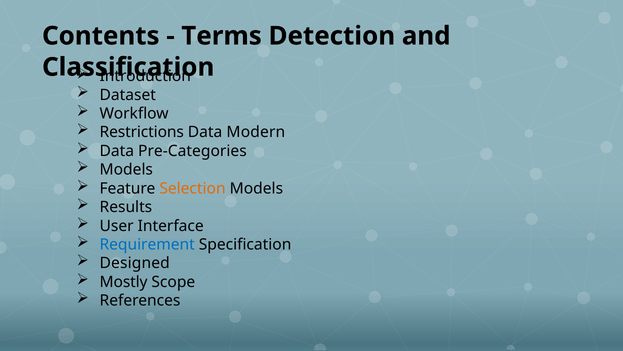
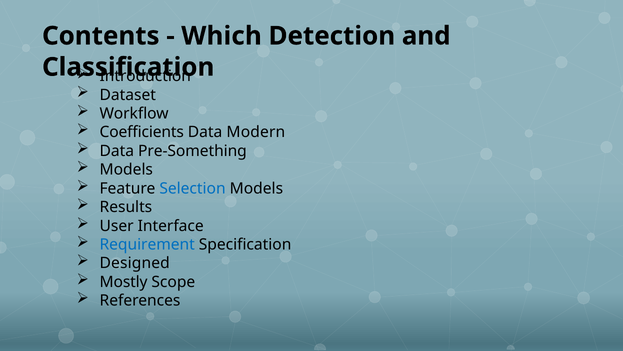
Terms: Terms -> Which
Restrictions: Restrictions -> Coefficients
Pre-Categories: Pre-Categories -> Pre-Something
Selection colour: orange -> blue
